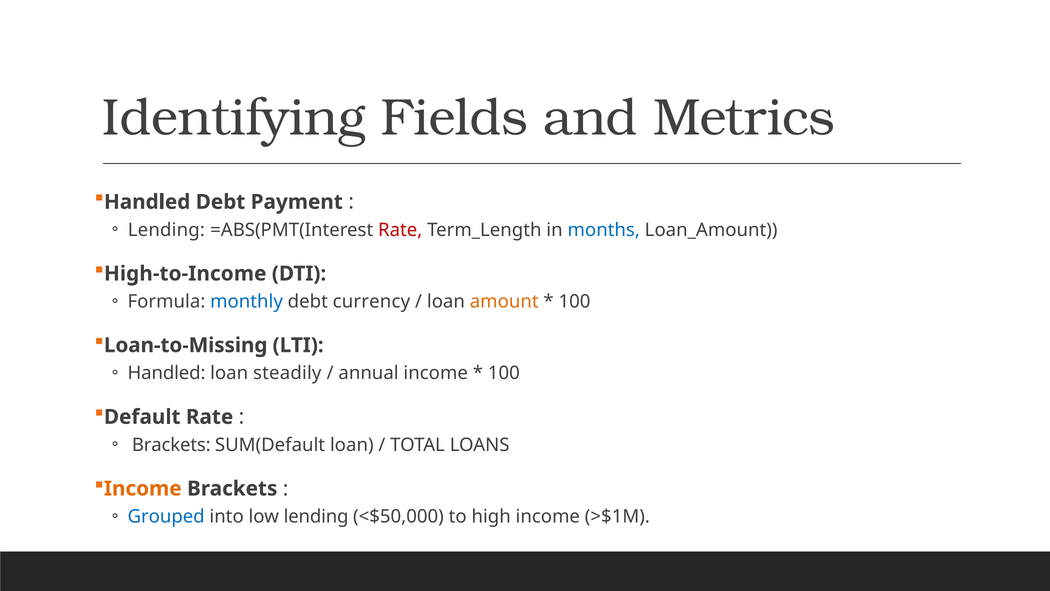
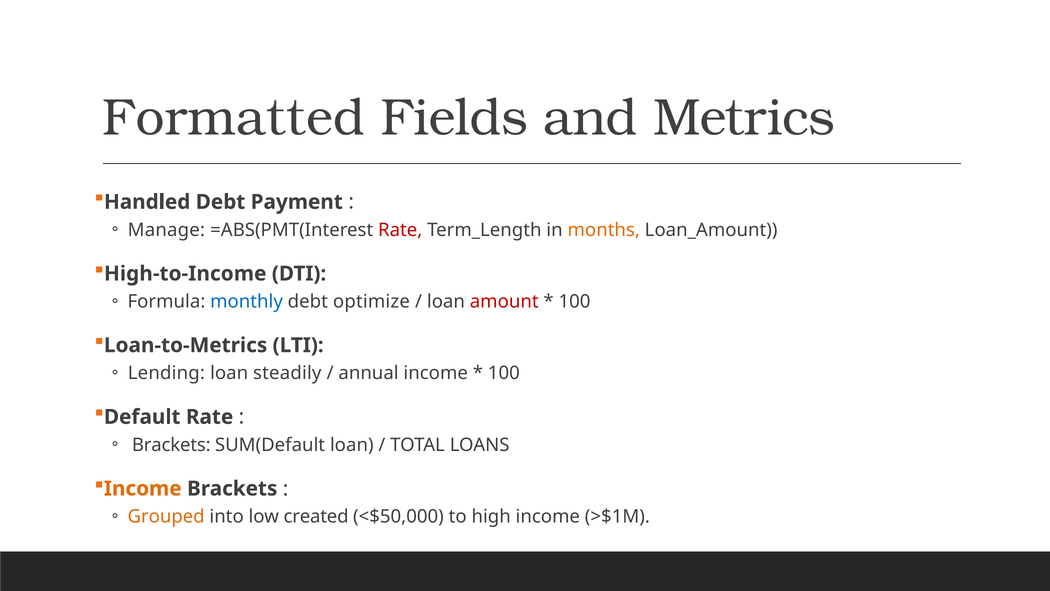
Identifying: Identifying -> Formatted
Lending at (166, 230): Lending -> Manage
months colour: blue -> orange
currency: currency -> optimize
amount colour: orange -> red
Loan-to-Missing: Loan-to-Missing -> Loan-to-Metrics
Handled at (167, 373): Handled -> Lending
Grouped colour: blue -> orange
low lending: lending -> created
